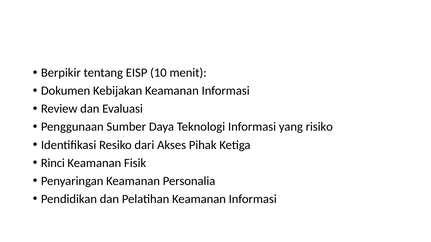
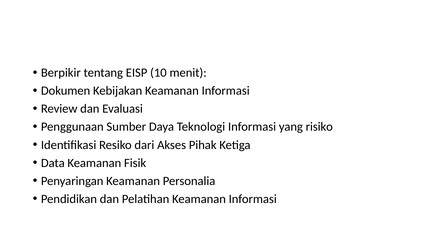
Rinci: Rinci -> Data
